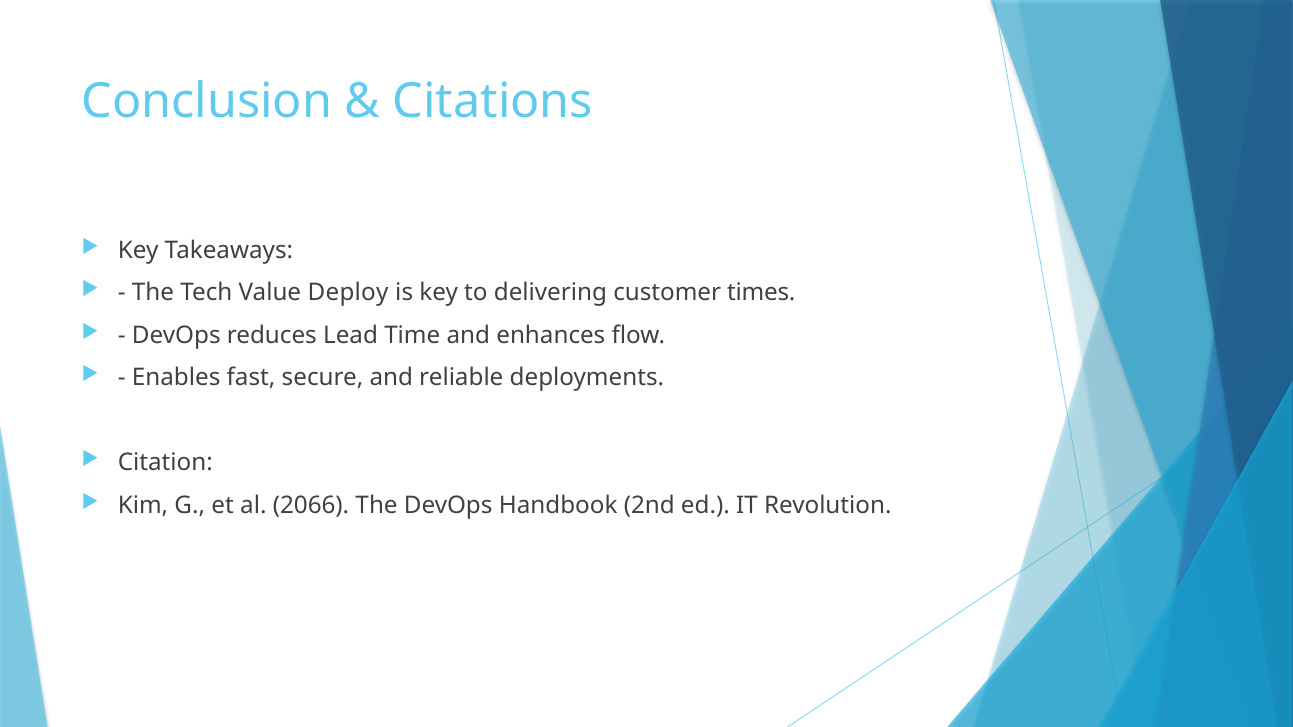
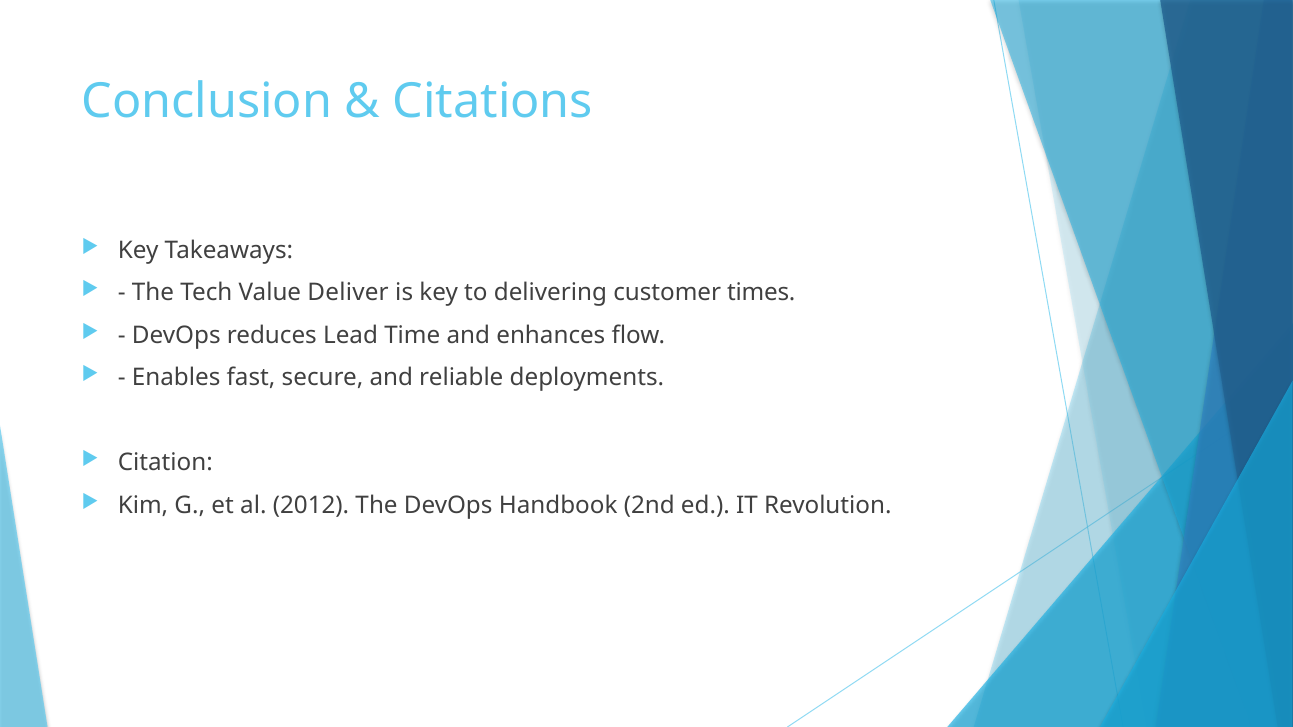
Deploy: Deploy -> Deliver
2066: 2066 -> 2012
